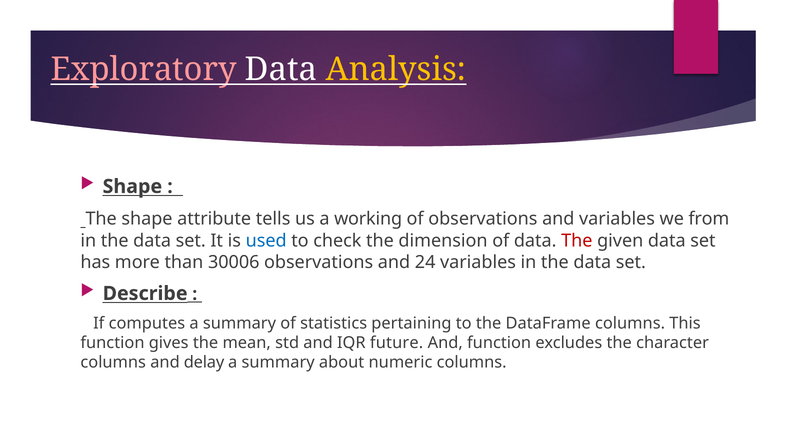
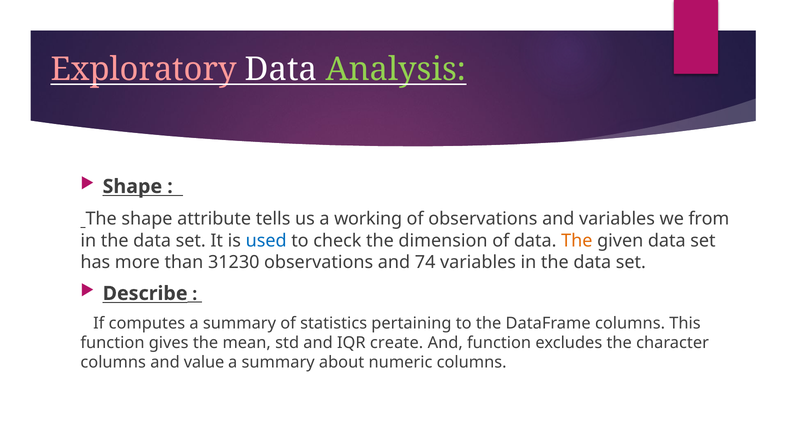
Analysis colour: yellow -> light green
The at (577, 241) colour: red -> orange
30006: 30006 -> 31230
24: 24 -> 74
future: future -> create
delay: delay -> value
